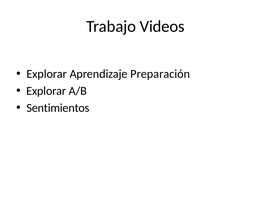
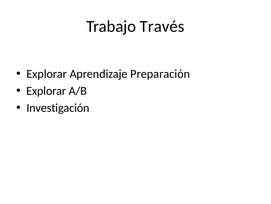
Videos: Videos -> Través
Sentimientos: Sentimientos -> Investigación
